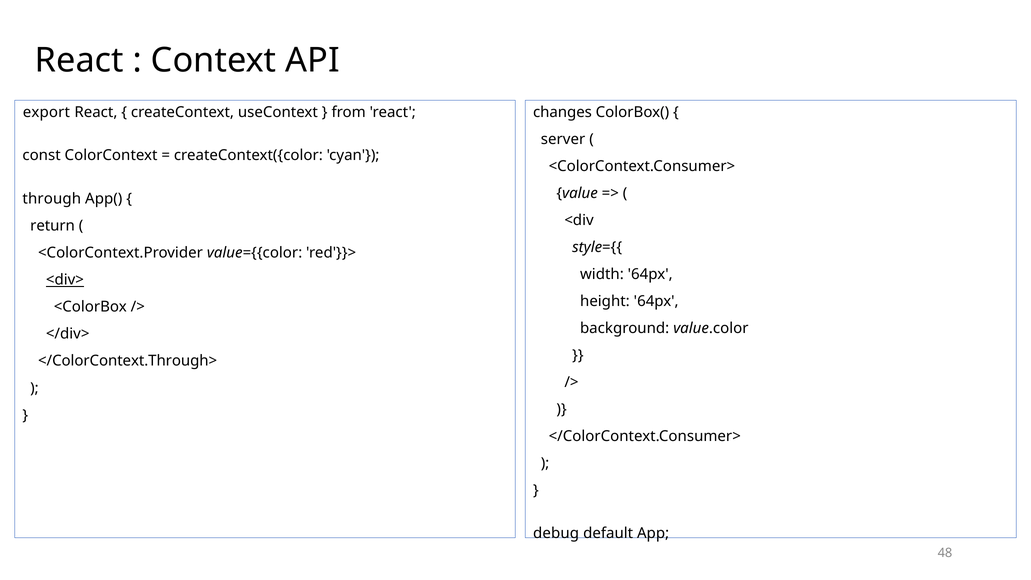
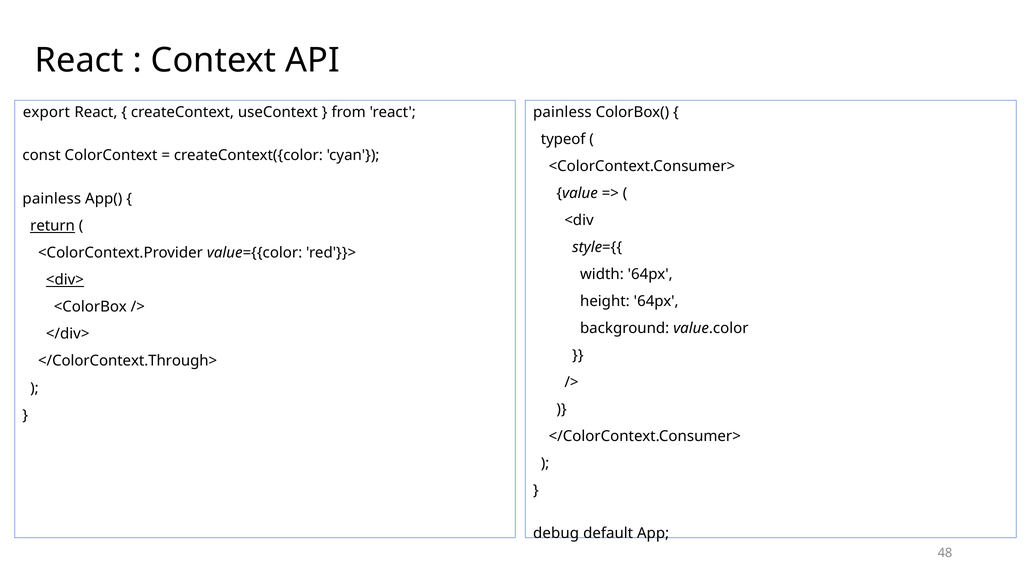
changes at (562, 112): changes -> painless
server: server -> typeof
through at (52, 199): through -> painless
return underline: none -> present
